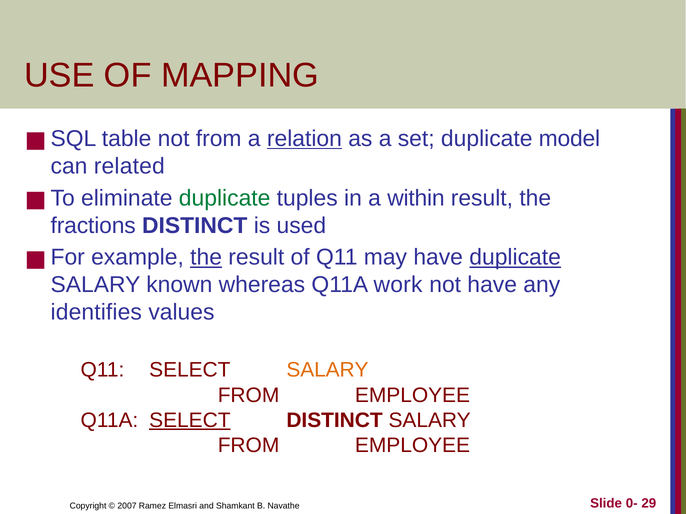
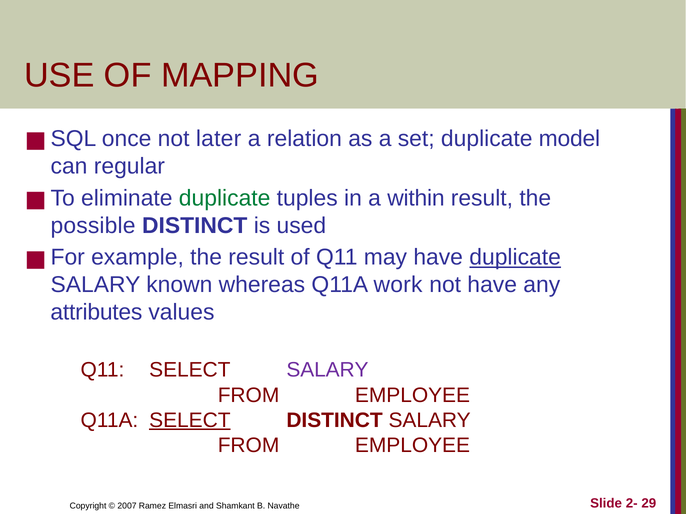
table: table -> once
not from: from -> later
relation underline: present -> none
related: related -> regular
fractions: fractions -> possible
the at (206, 258) underline: present -> none
identifies: identifies -> attributes
SALARY at (327, 370) colour: orange -> purple
0-: 0- -> 2-
